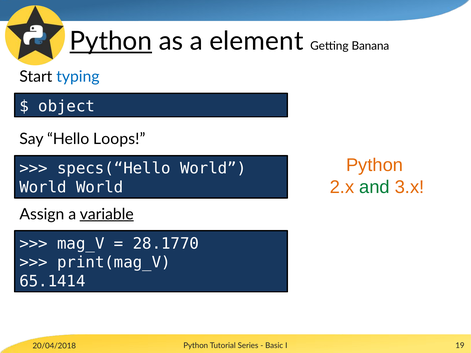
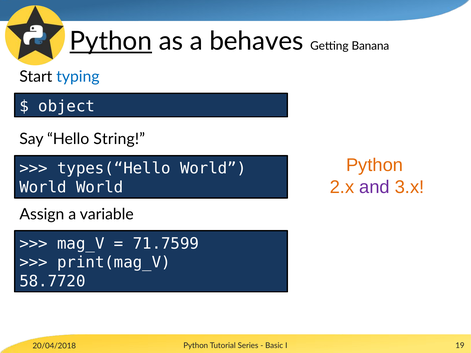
element: element -> behaves
Loops: Loops -> String
specs(“Hello: specs(“Hello -> types(“Hello
and colour: green -> purple
variable underline: present -> none
28.1770: 28.1770 -> 71.7599
65.1414: 65.1414 -> 58.7720
